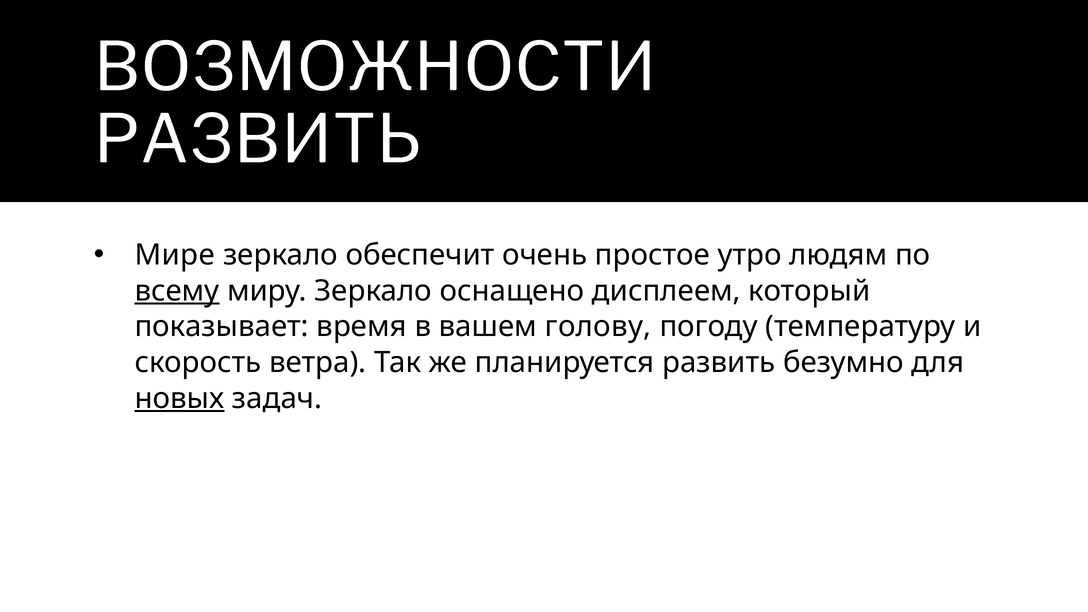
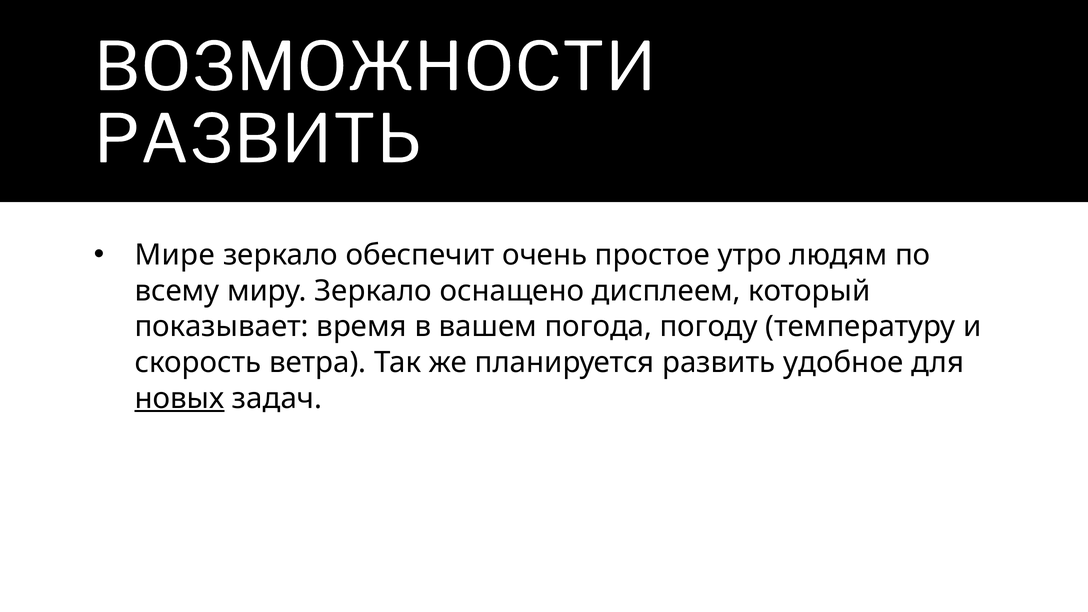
всему underline: present -> none
голову: голову -> погода
безумно: безумно -> удобное
